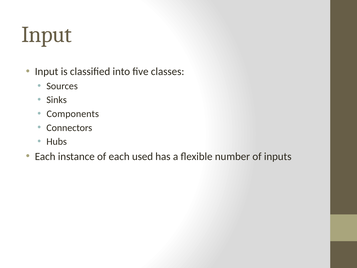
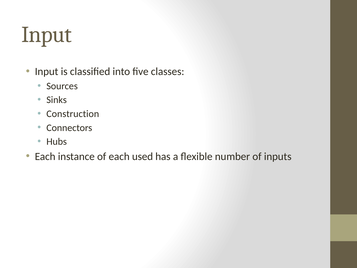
Components: Components -> Construction
